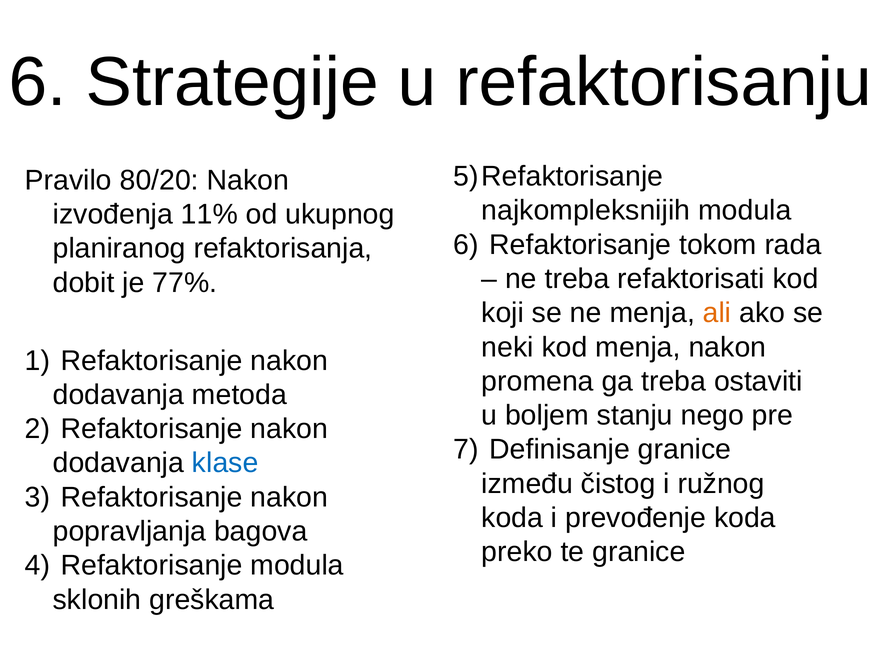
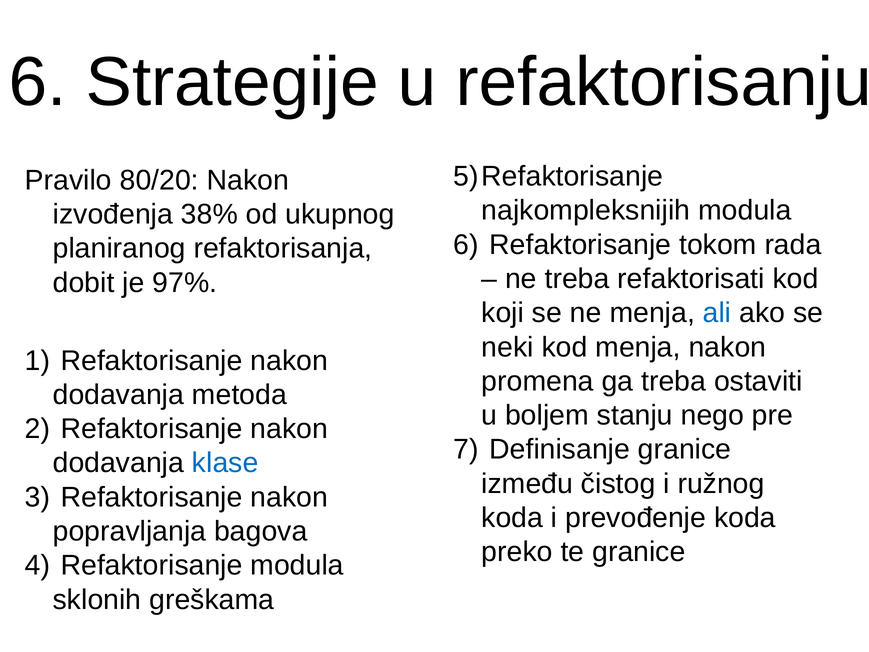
11%: 11% -> 38%
77%: 77% -> 97%
ali colour: orange -> blue
